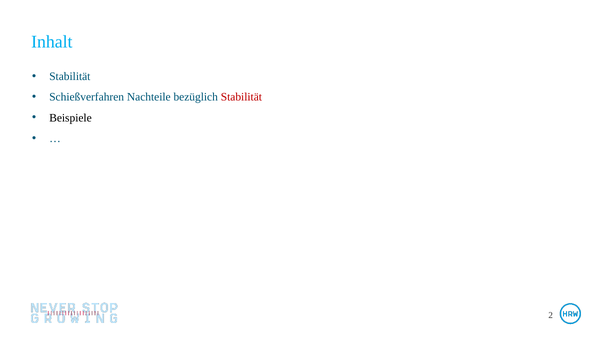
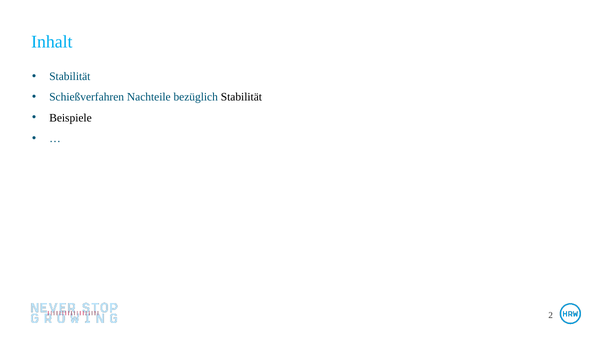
Stabilität at (241, 97) colour: red -> black
